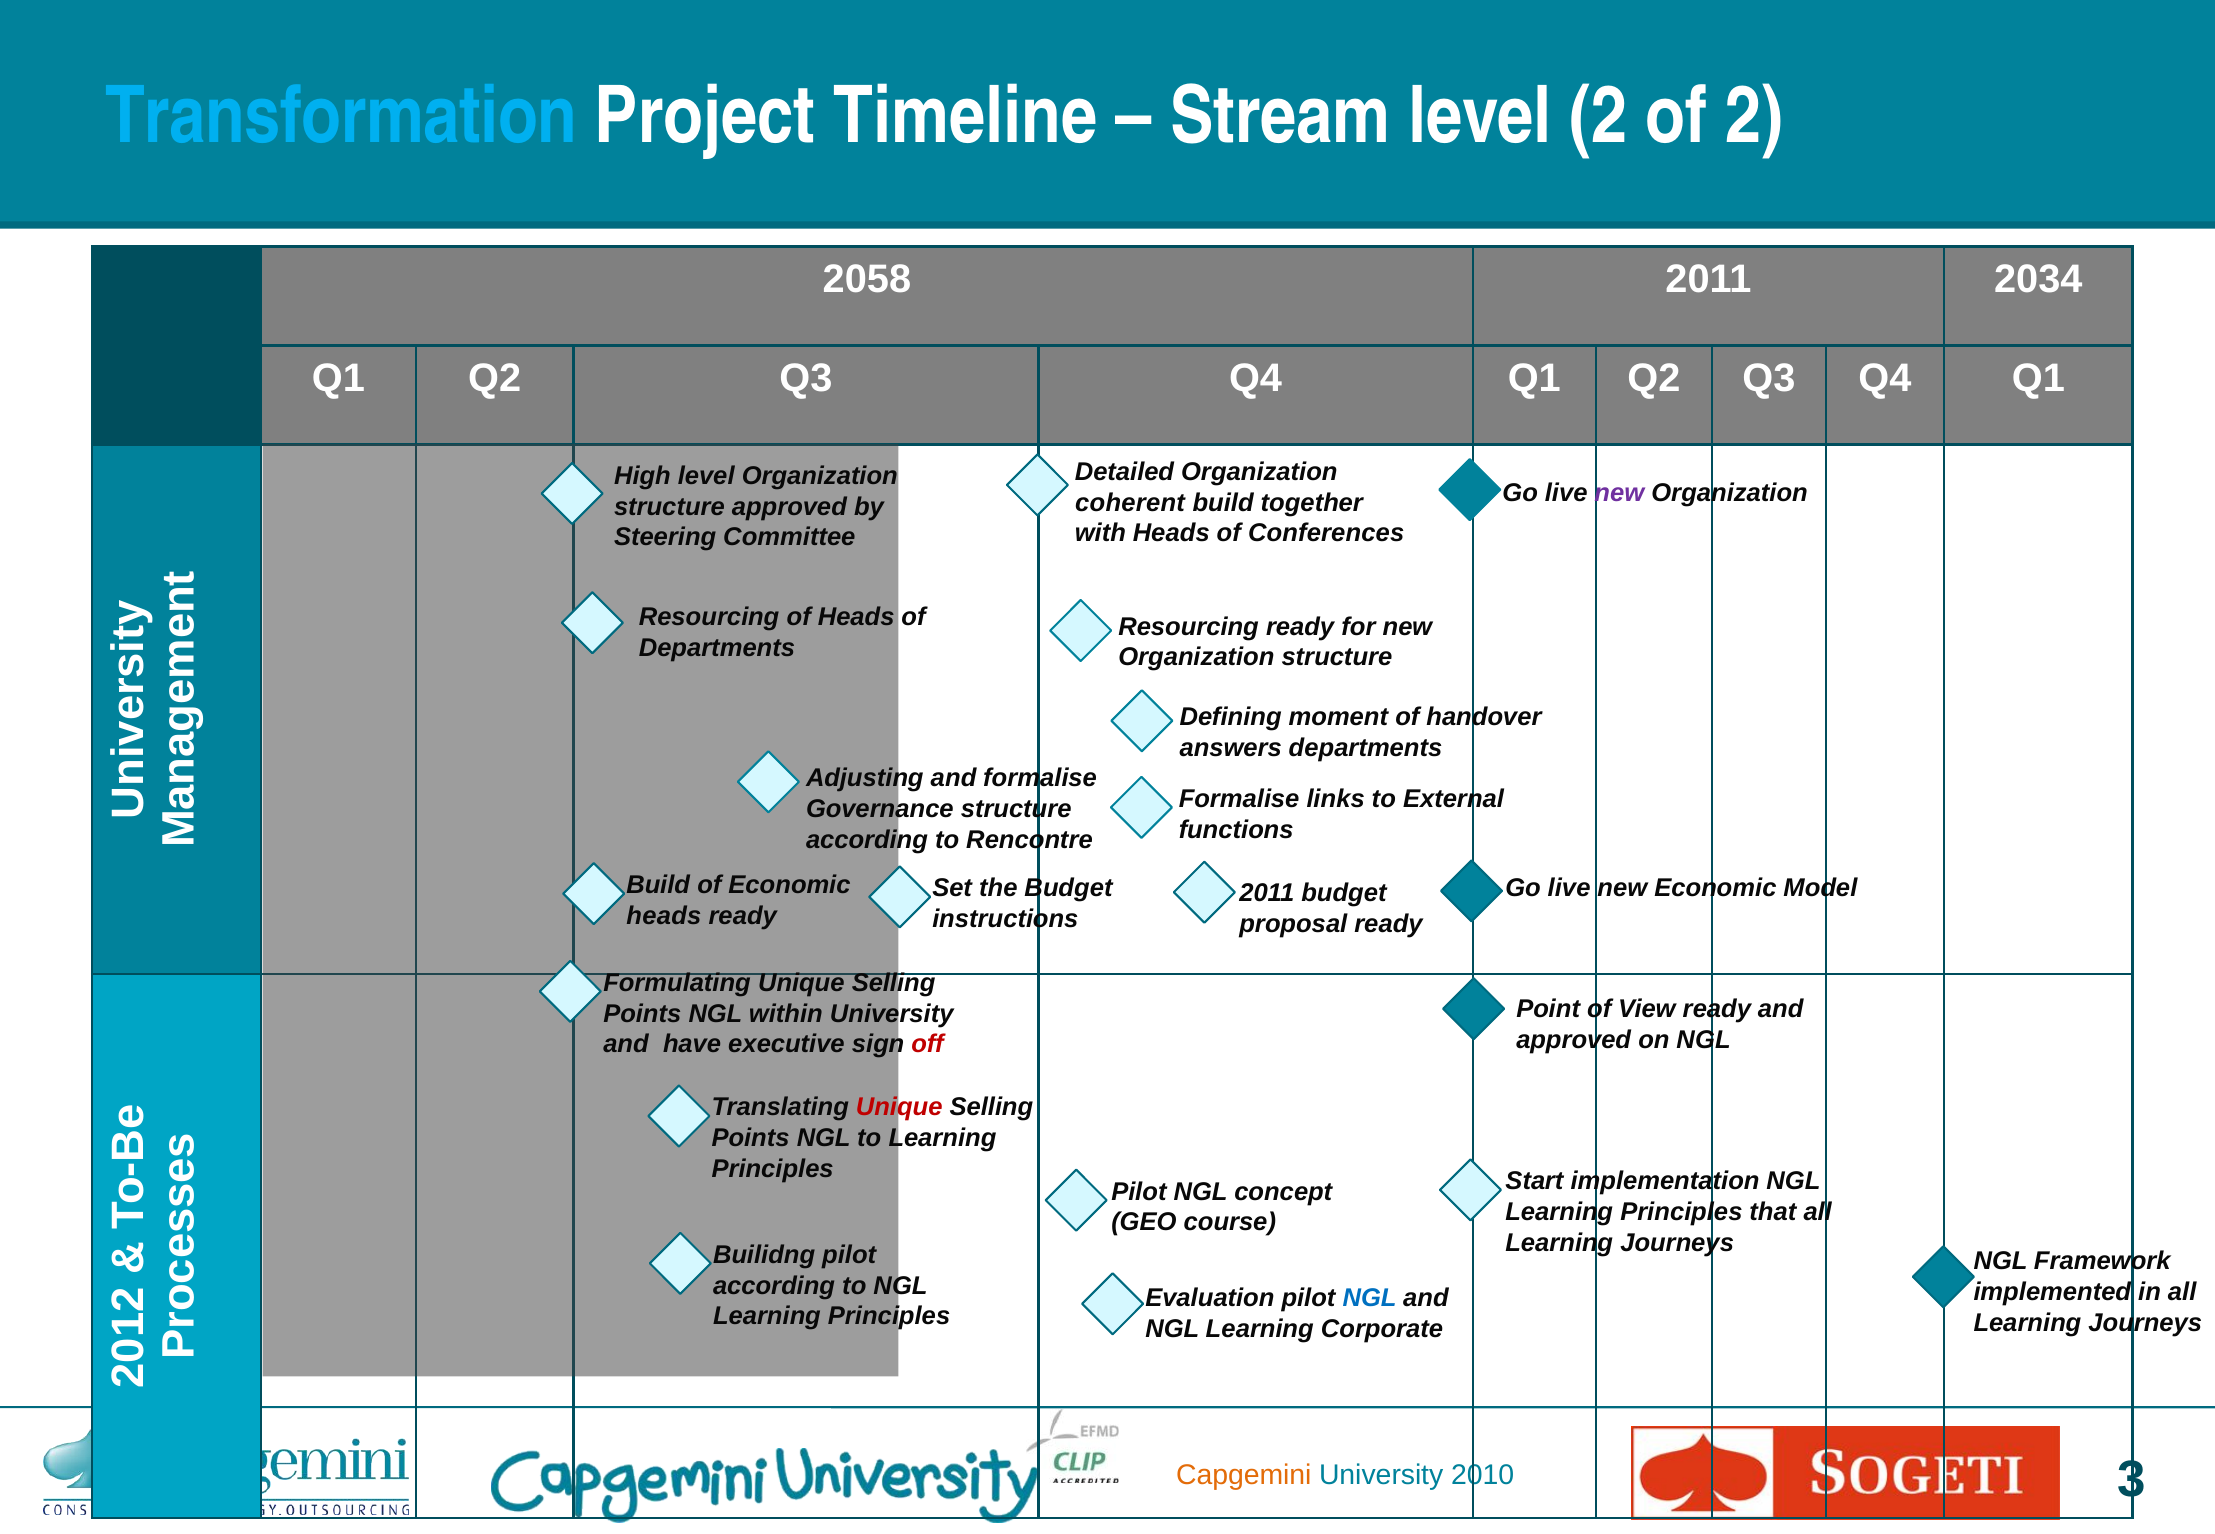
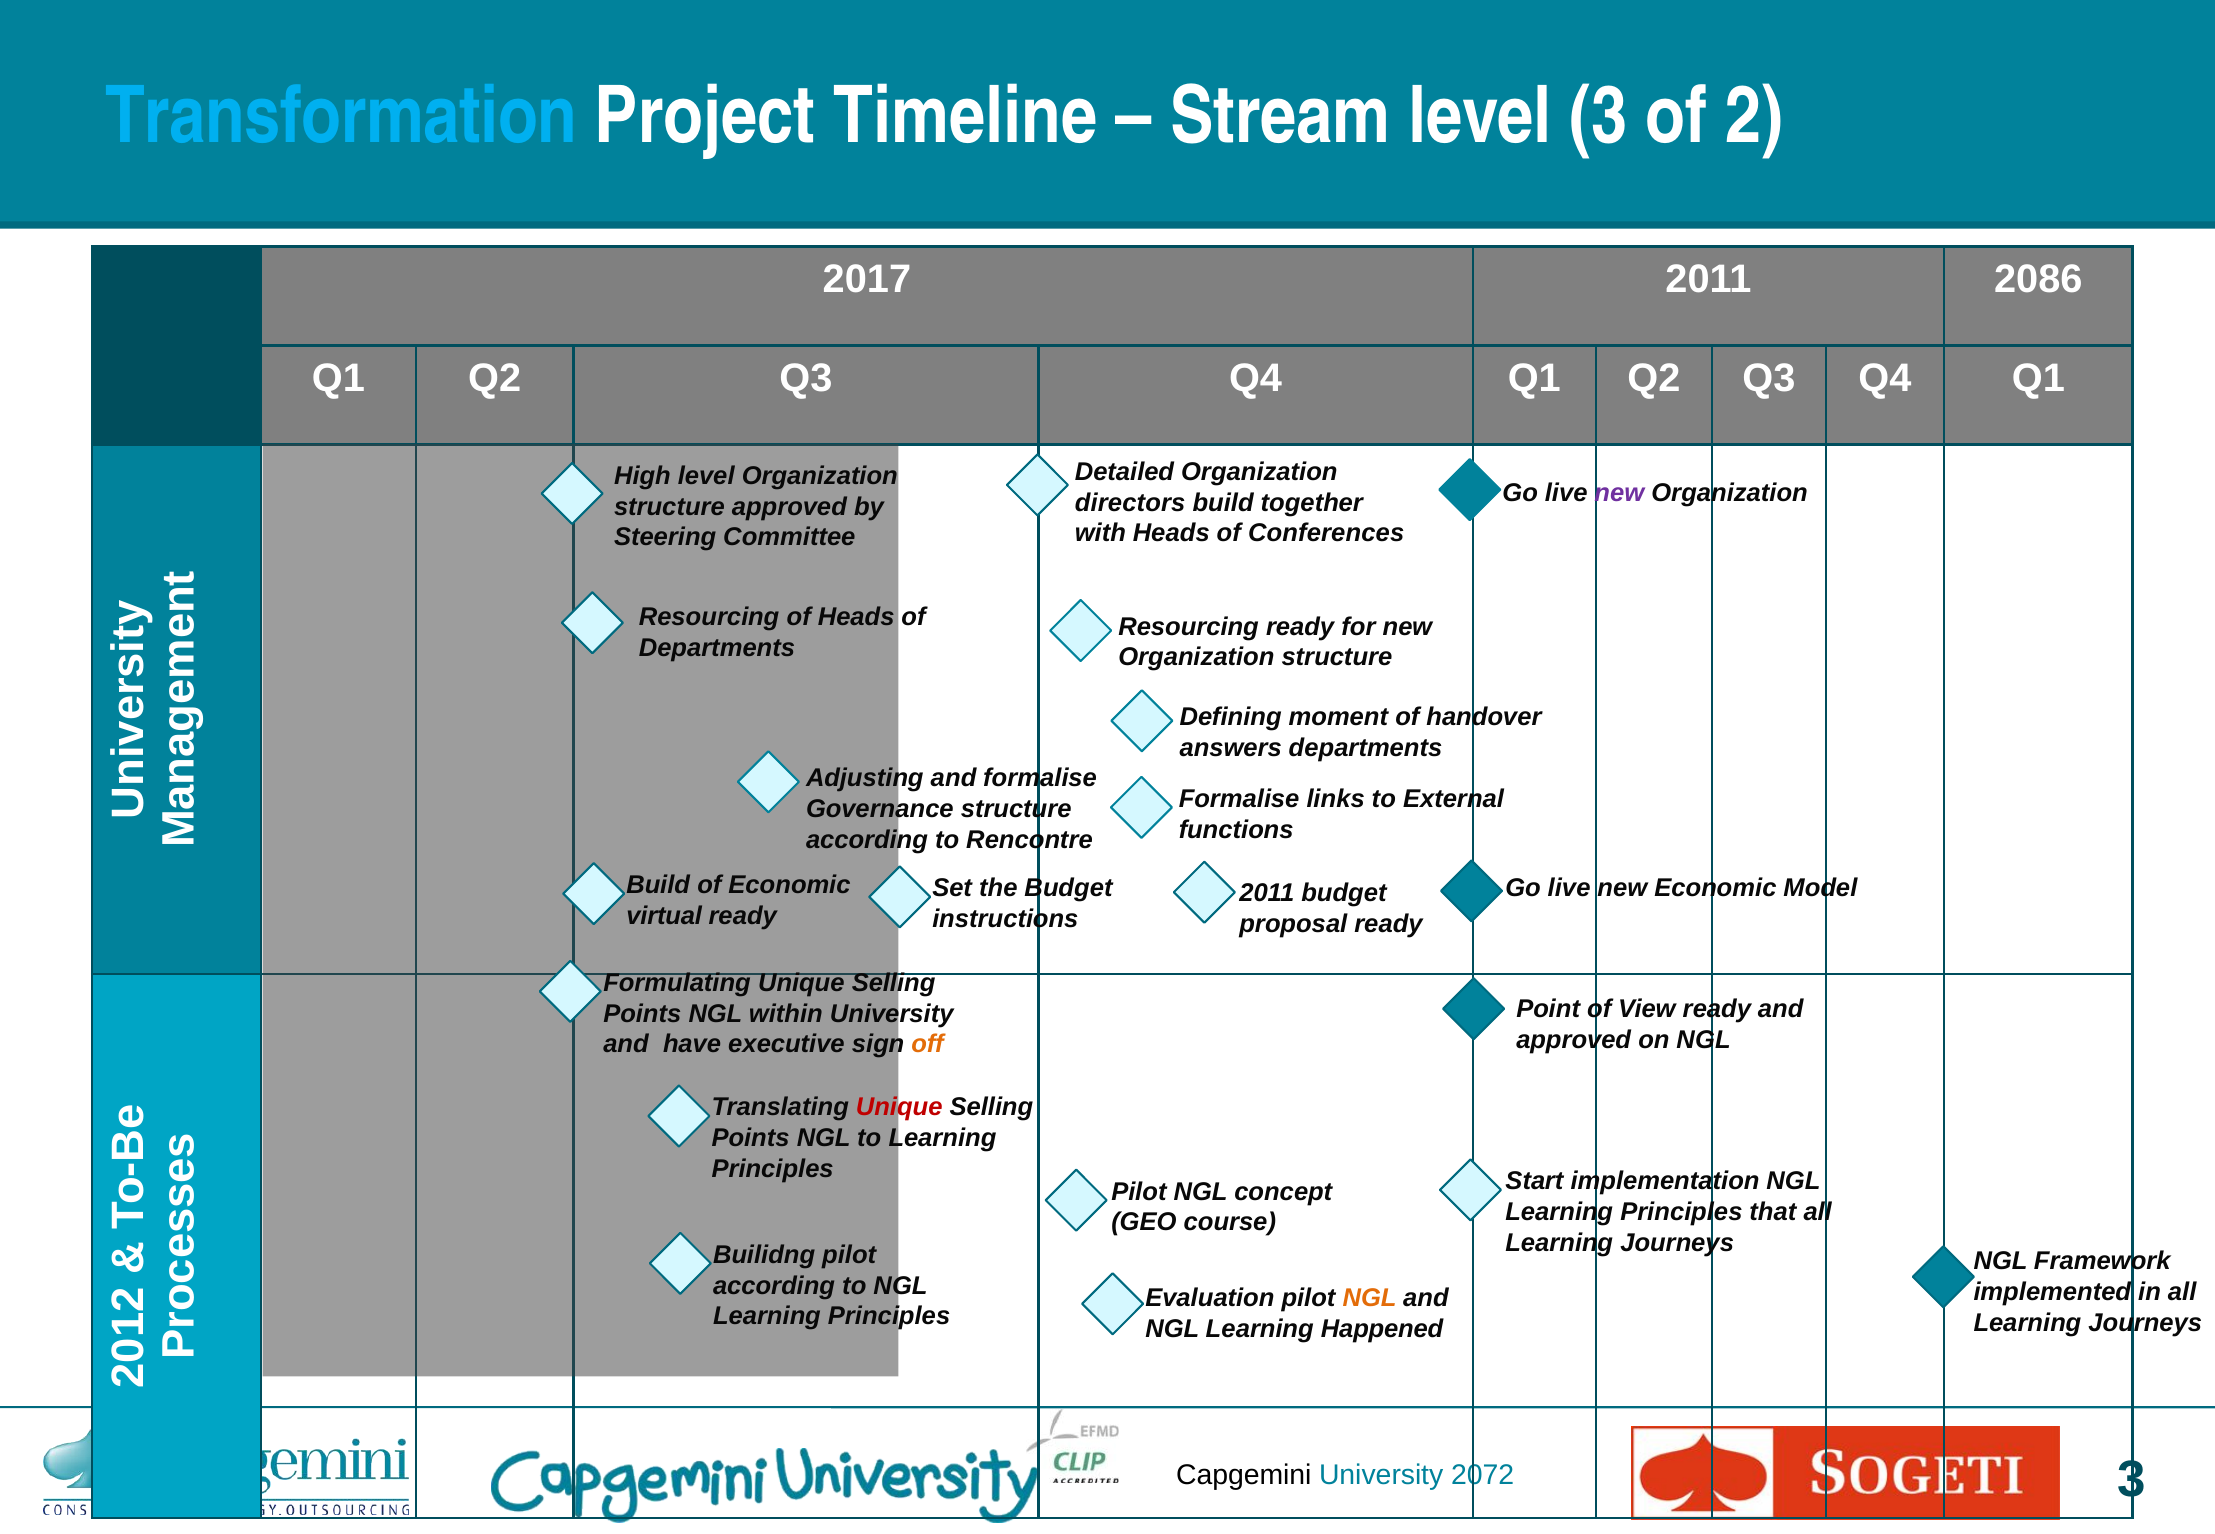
level 2: 2 -> 3
2058: 2058 -> 2017
2034: 2034 -> 2086
coherent: coherent -> directors
heads at (664, 916): heads -> virtual
off colour: red -> orange
NGL at (1370, 1297) colour: blue -> orange
Corporate: Corporate -> Happened
Capgemini colour: orange -> black
2010: 2010 -> 2072
